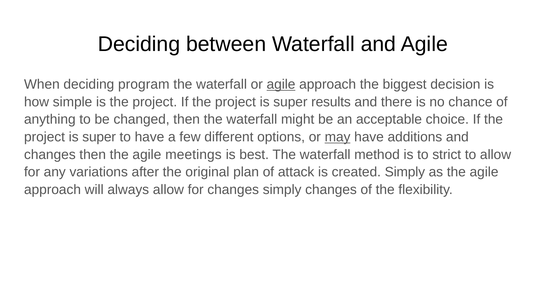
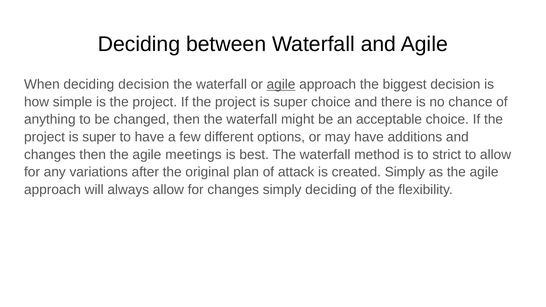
deciding program: program -> decision
super results: results -> choice
may underline: present -> none
simply changes: changes -> deciding
